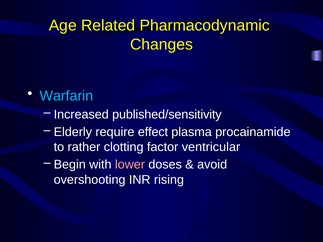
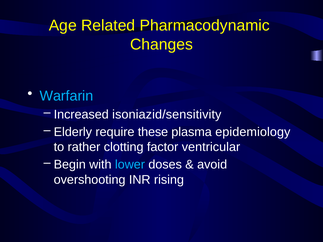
published/sensitivity: published/sensitivity -> isoniazid/sensitivity
effect: effect -> these
procainamide: procainamide -> epidemiology
lower colour: pink -> light blue
